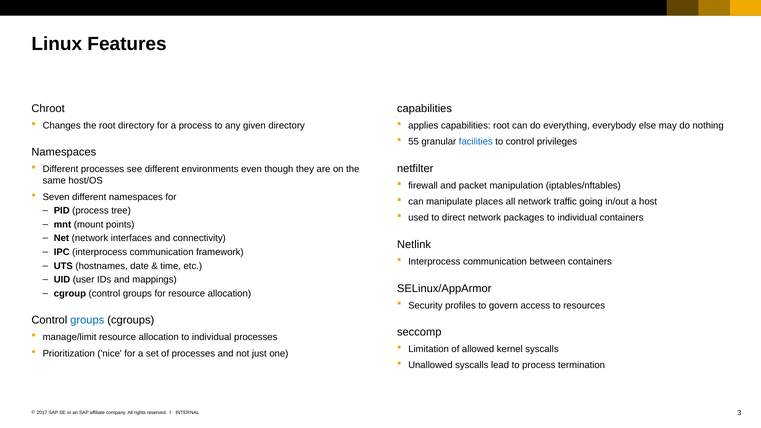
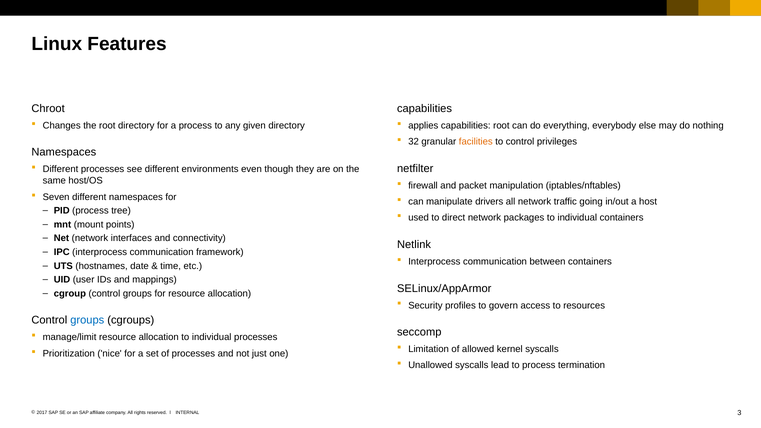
55: 55 -> 32
facilities colour: blue -> orange
places: places -> drivers
